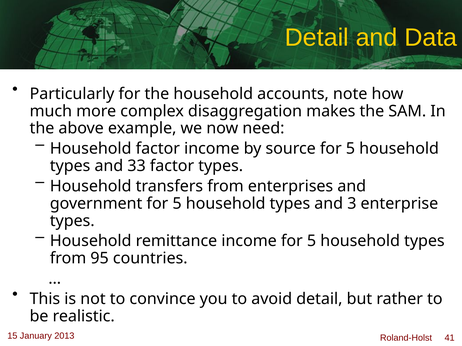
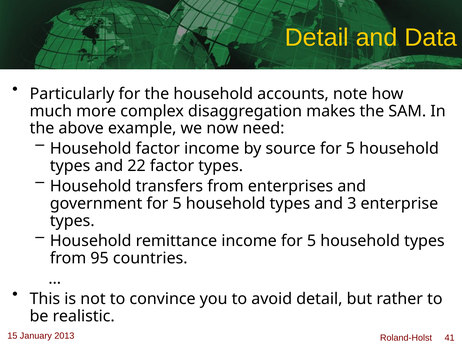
33: 33 -> 22
